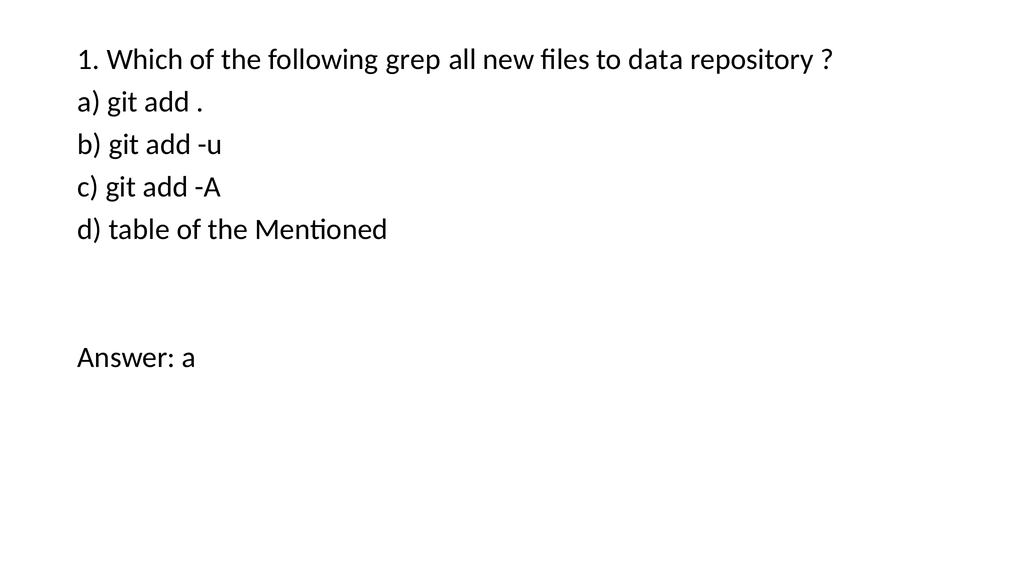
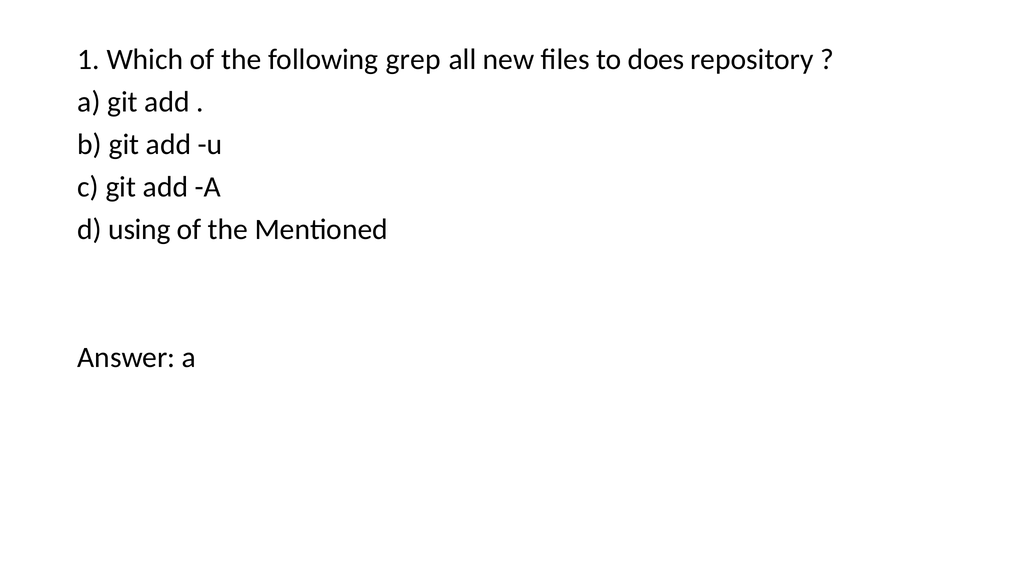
data: data -> does
table: table -> using
